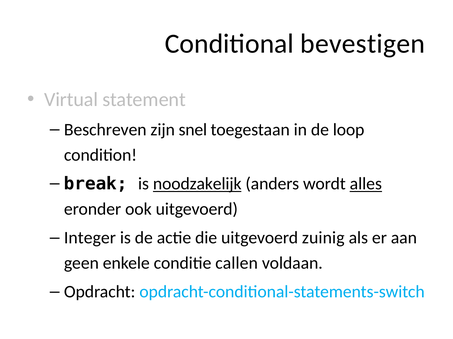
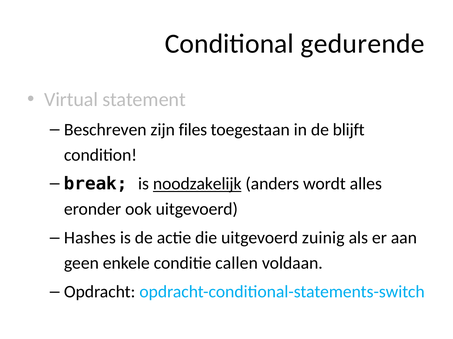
bevestigen: bevestigen -> gedurende
snel: snel -> files
loop: loop -> blijft
alles underline: present -> none
Integer: Integer -> Hashes
